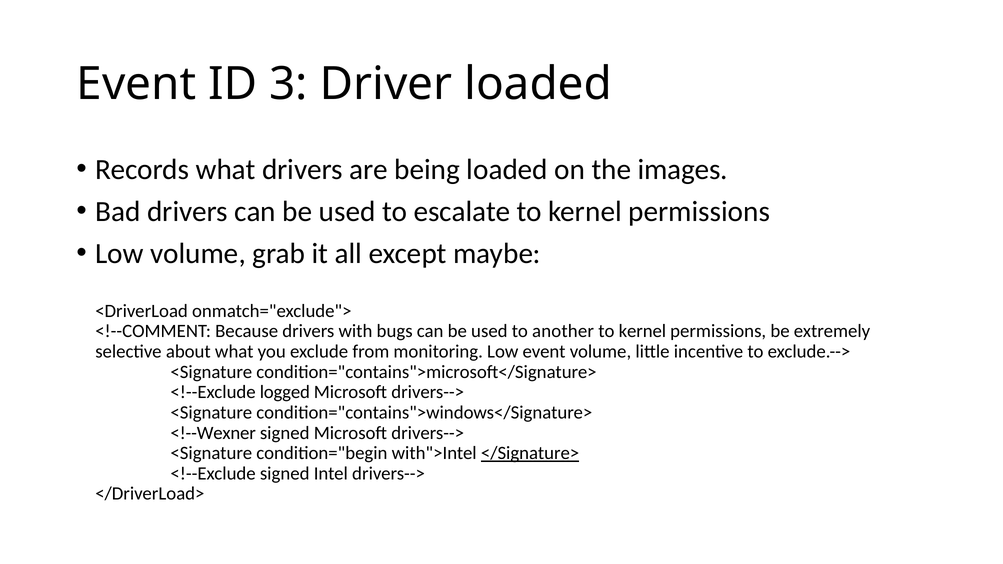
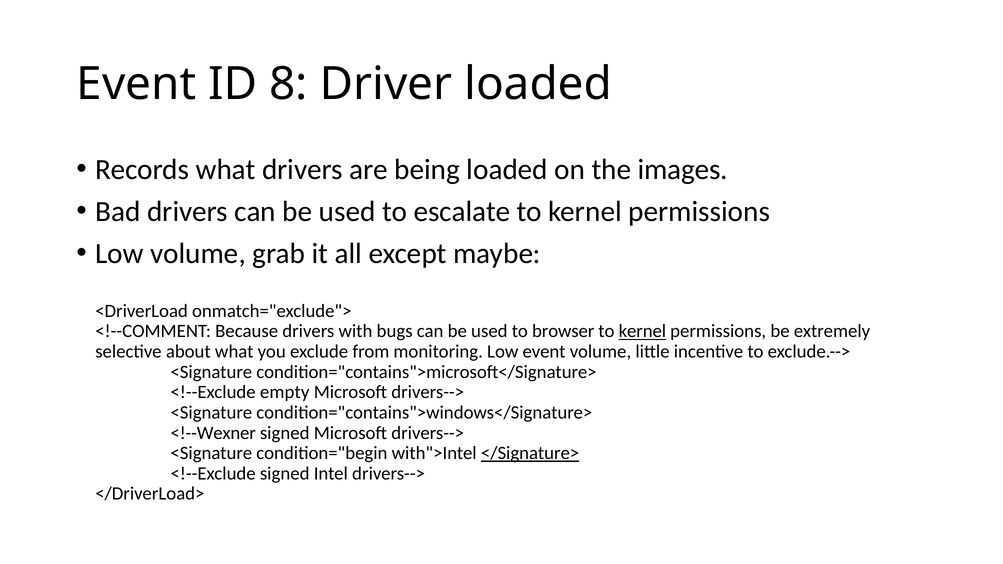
3: 3 -> 8
another: another -> browser
kernel at (642, 331) underline: none -> present
logged: logged -> empty
